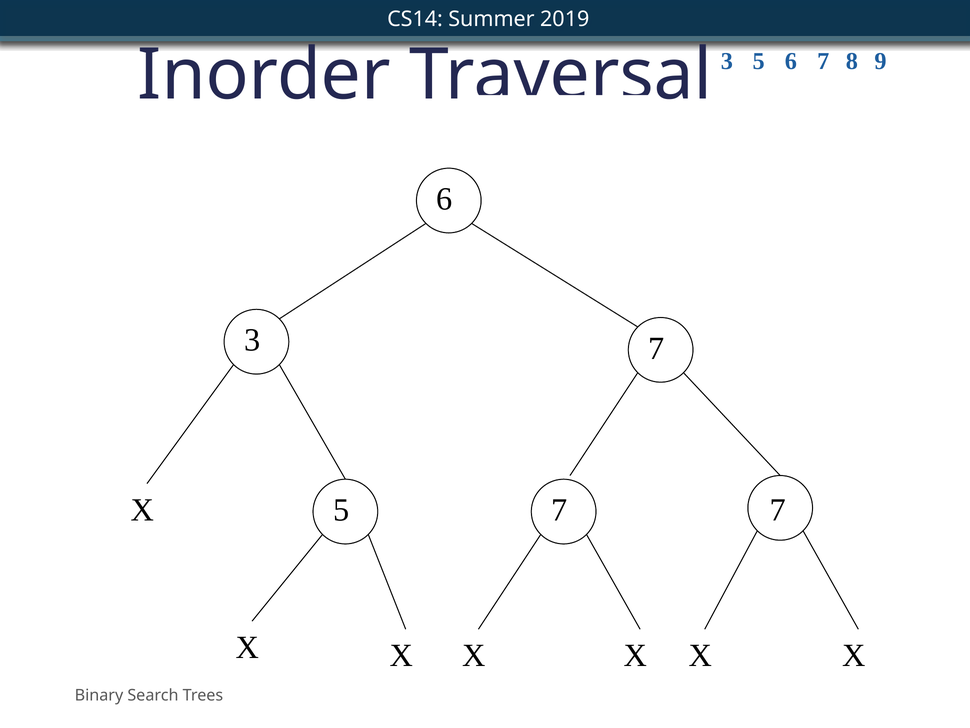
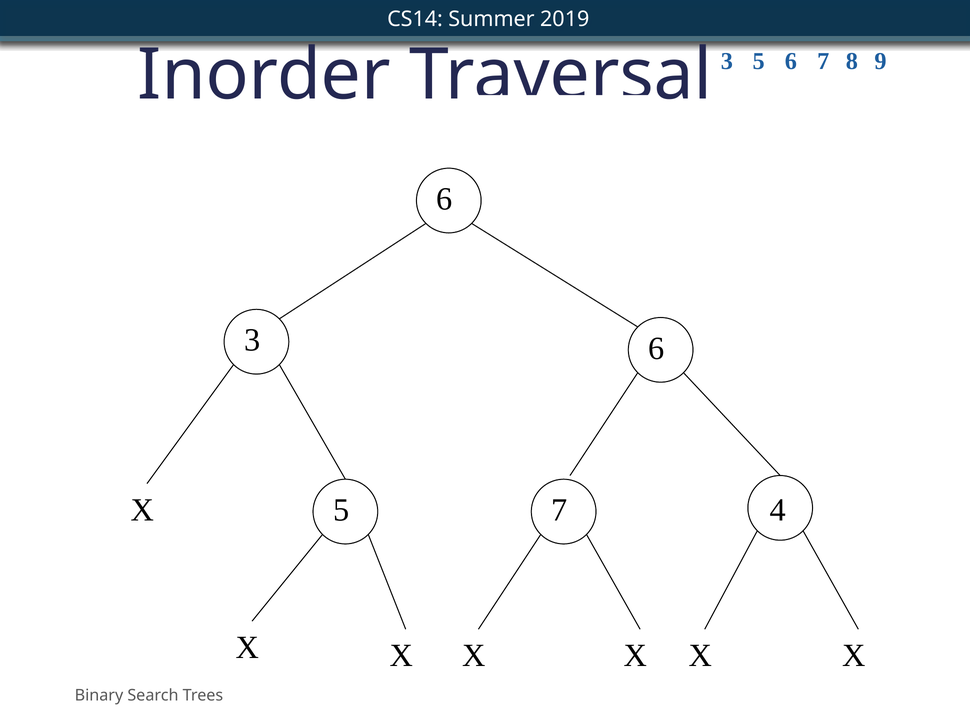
3 7: 7 -> 6
7 7: 7 -> 4
